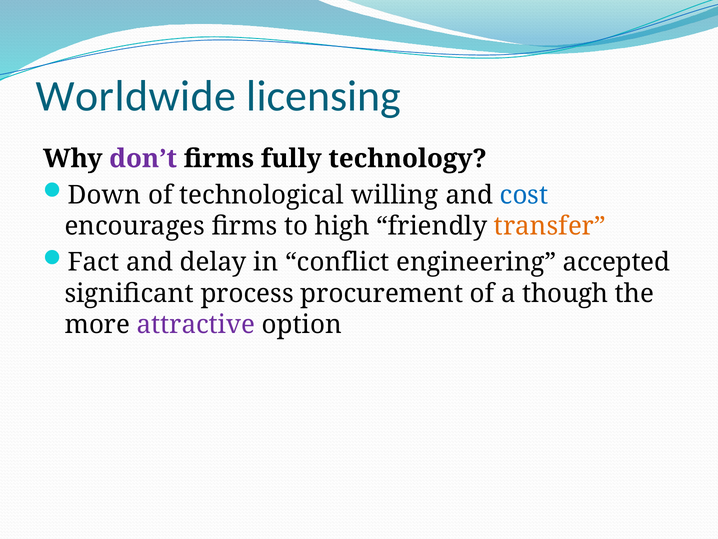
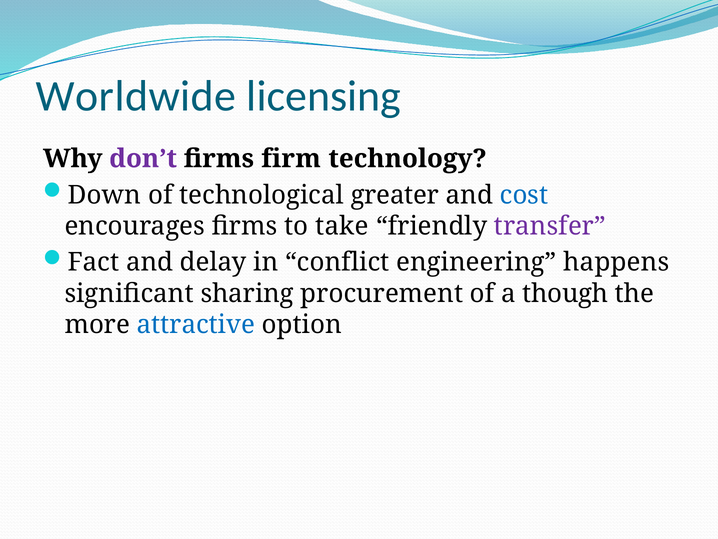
fully: fully -> firm
willing: willing -> greater
high: high -> take
transfer colour: orange -> purple
accepted: accepted -> happens
process: process -> sharing
attractive colour: purple -> blue
